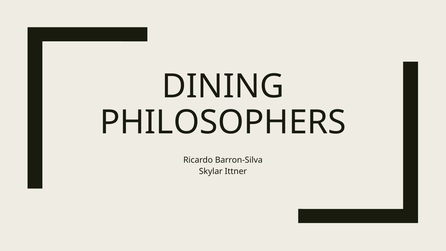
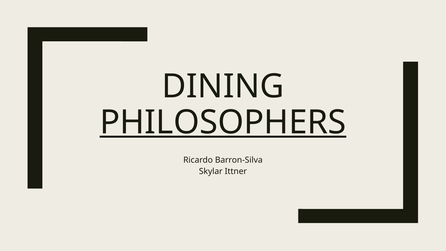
PHILOSOPHERS underline: none -> present
